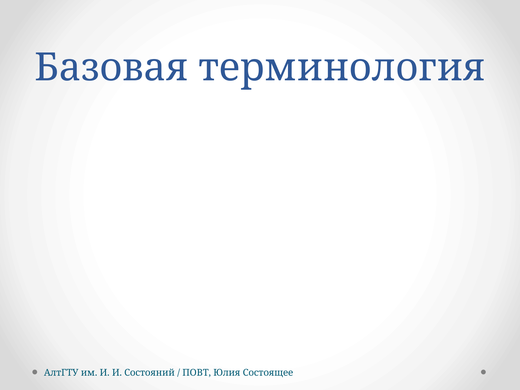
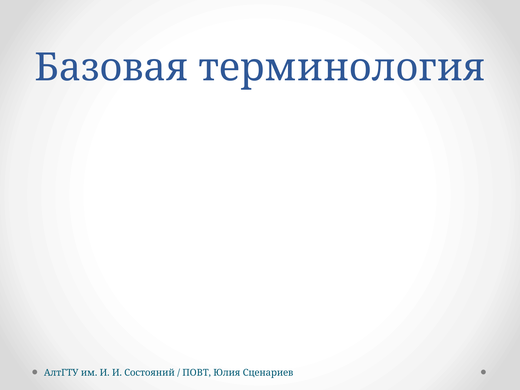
Состоящее: Состоящее -> Сценариев
